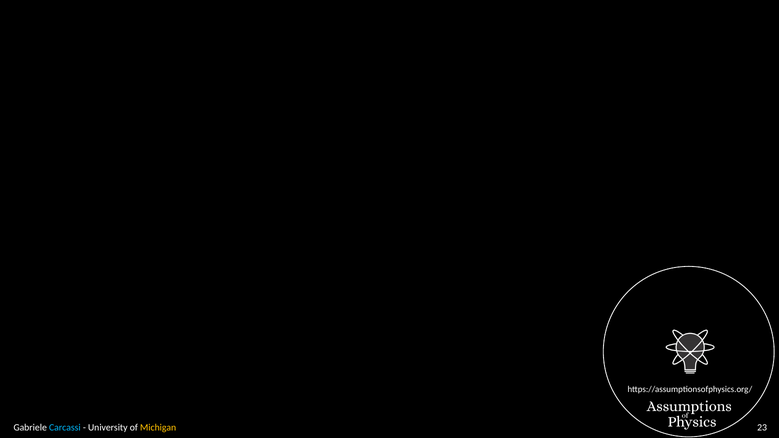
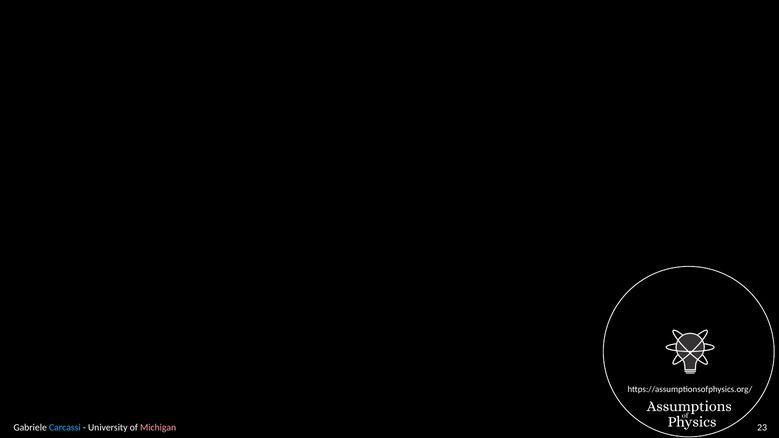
Michigan colour: yellow -> pink
